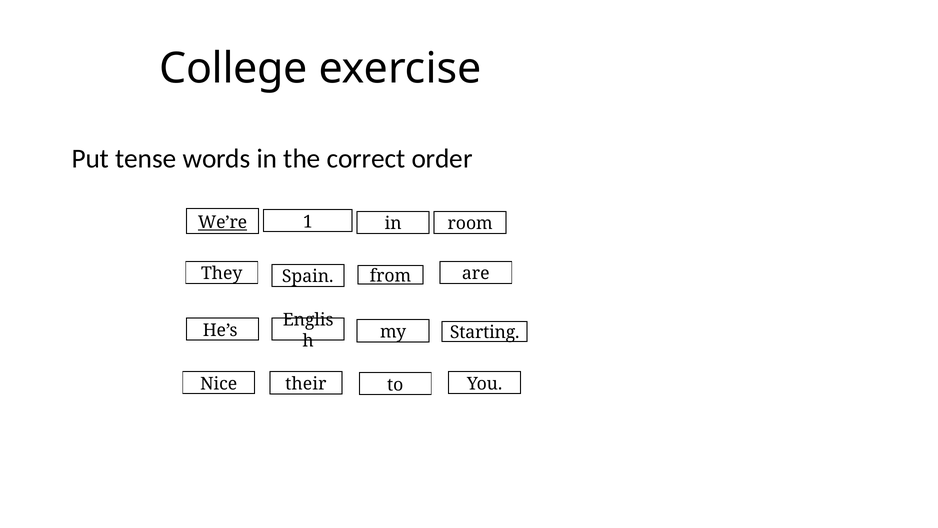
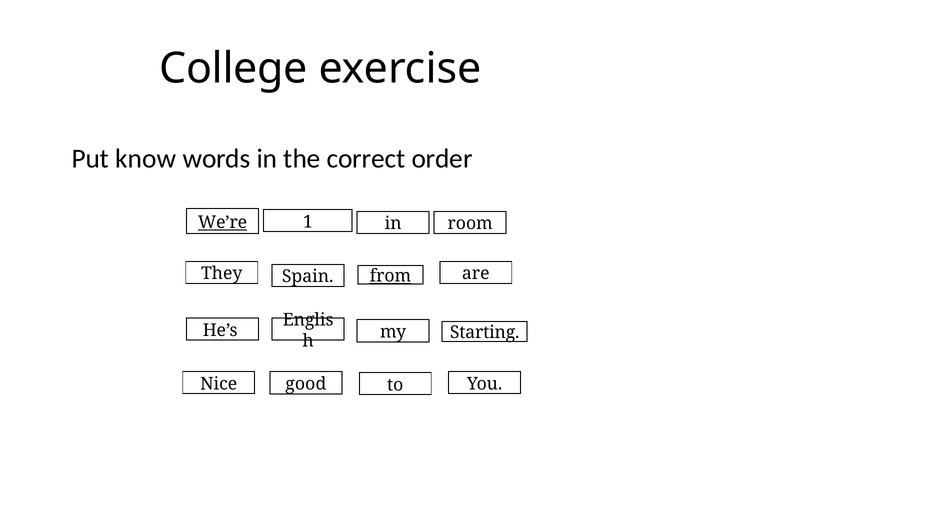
tense: tense -> know
from underline: none -> present
their: their -> good
